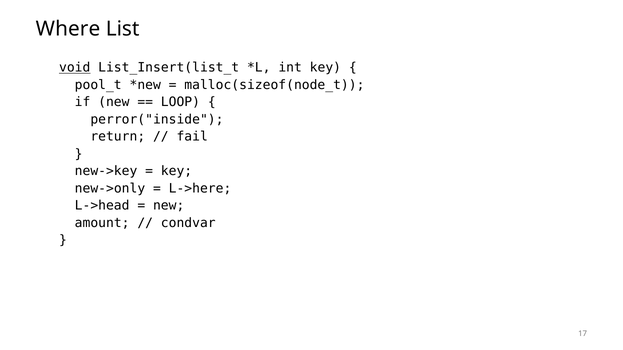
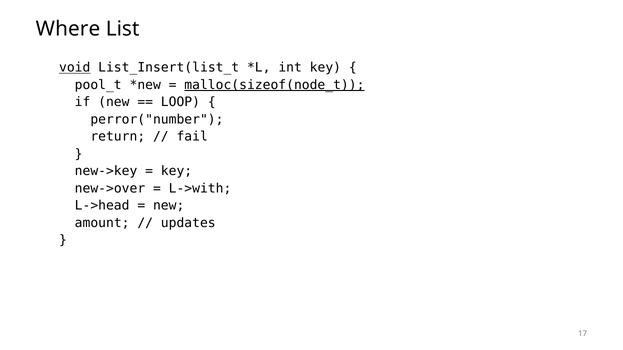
malloc(sizeof(node_t underline: none -> present
perror("inside: perror("inside -> perror("number
new->only: new->only -> new->over
L->here: L->here -> L->with
condvar: condvar -> updates
